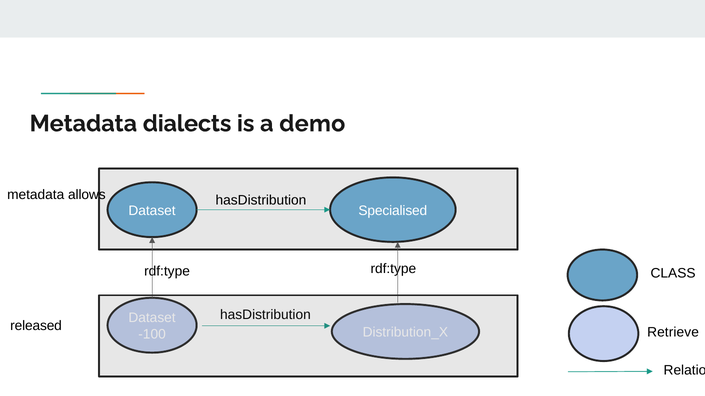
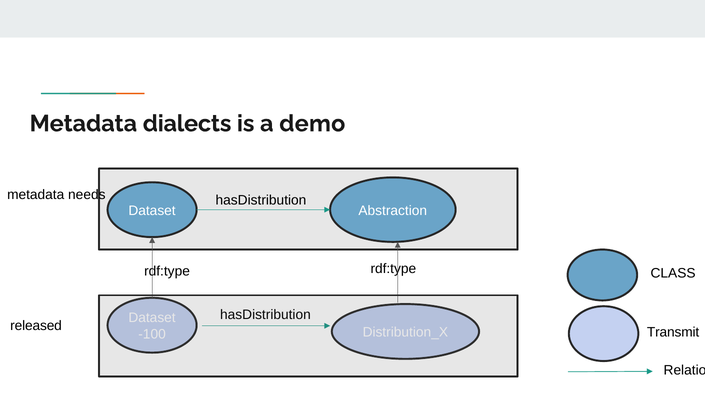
allows: allows -> needs
Specialised: Specialised -> Abstraction
Retrieve: Retrieve -> Transmit
